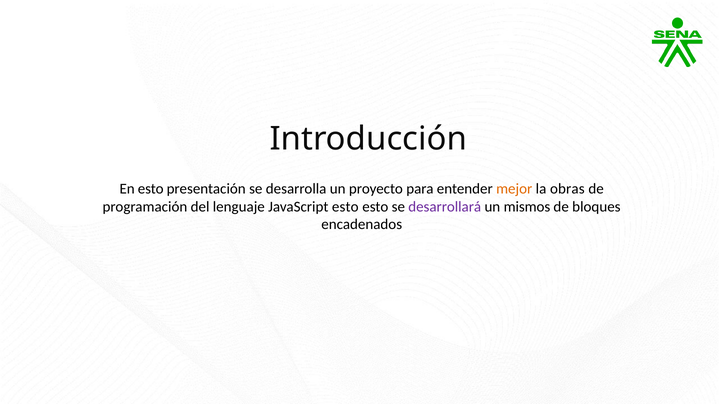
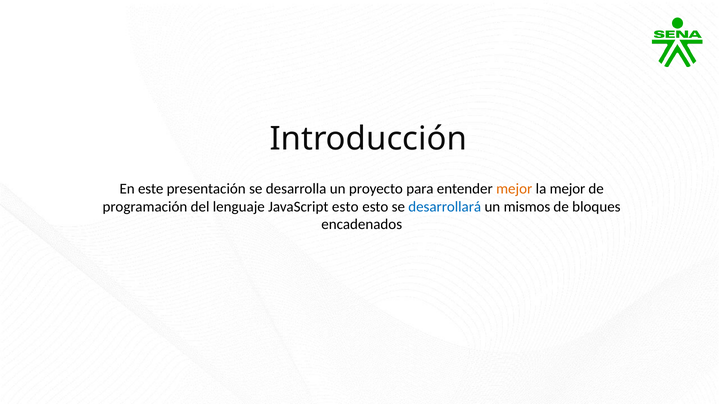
En esto: esto -> este
la obras: obras -> mejor
desarrollará colour: purple -> blue
